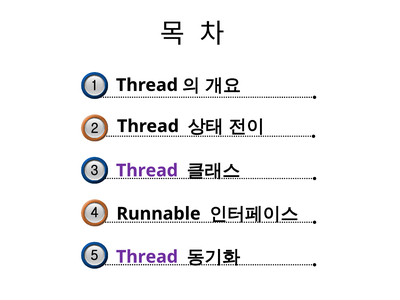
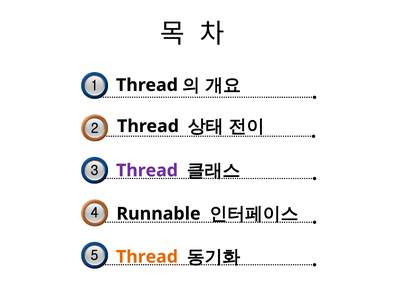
Thread at (147, 257) colour: purple -> orange
